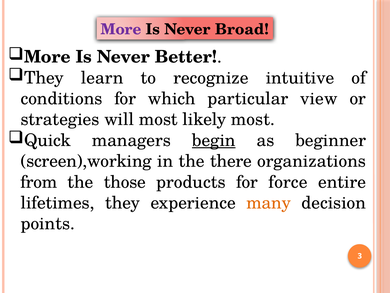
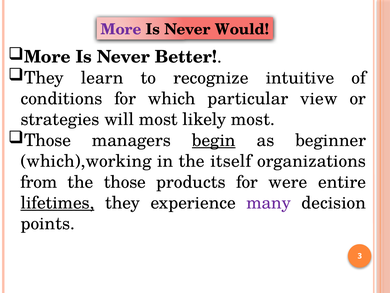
Broad: Broad -> Would
Quick at (48, 140): Quick -> Those
screen),working: screen),working -> which),working
there: there -> itself
force: force -> were
lifetimes underline: none -> present
many colour: orange -> purple
